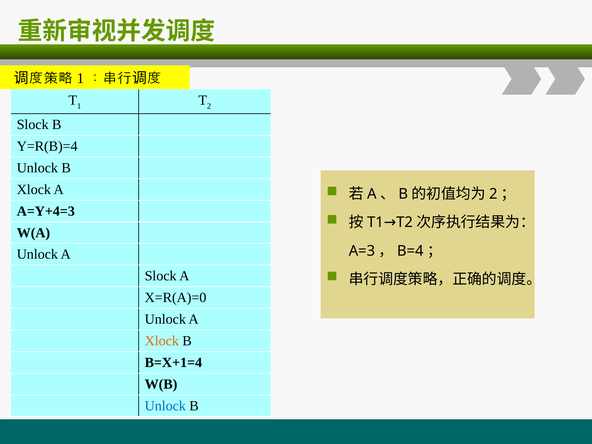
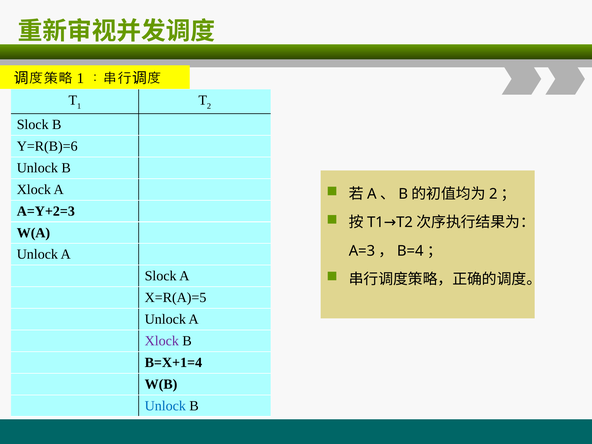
Y=R(B)=4: Y=R(B)=4 -> Y=R(B)=6
A=Y+4=3: A=Y+4=3 -> A=Y+2=3
X=R(A)=0: X=R(A)=0 -> X=R(A)=5
Xlock at (162, 341) colour: orange -> purple
